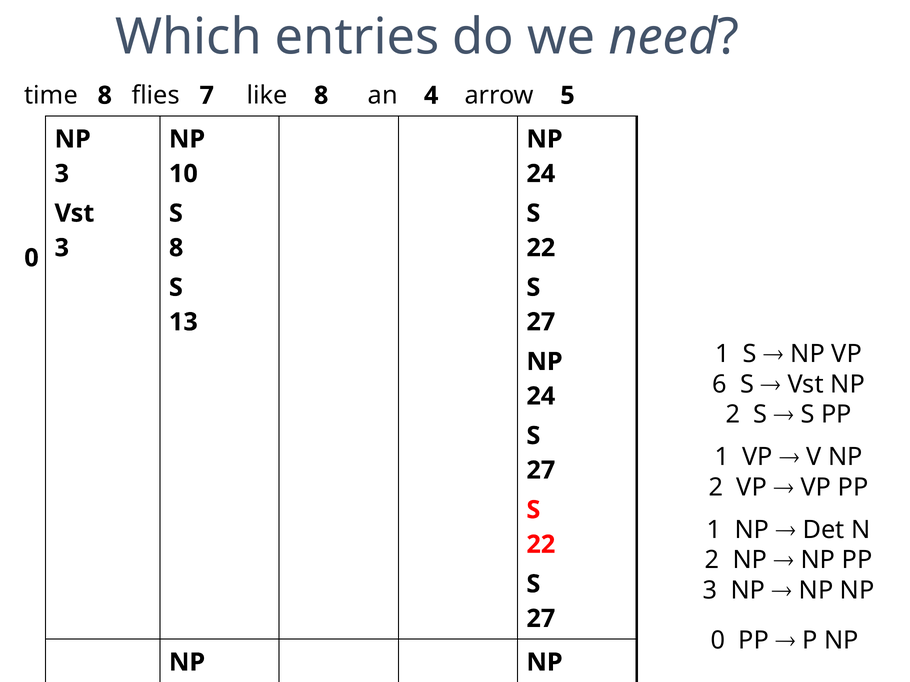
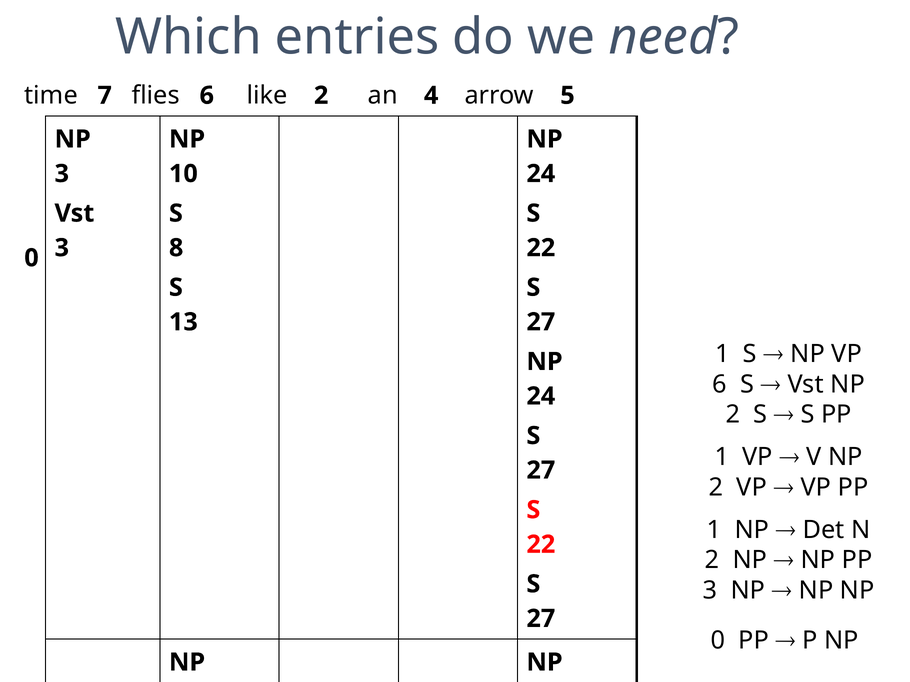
time 8: 8 -> 7
flies 7: 7 -> 6
like 8: 8 -> 2
